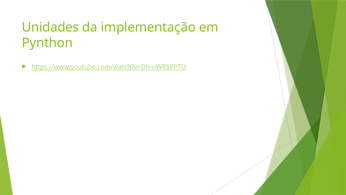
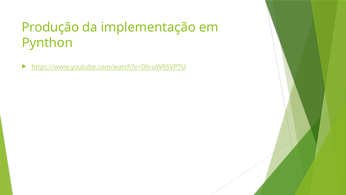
Unidades: Unidades -> Produção
